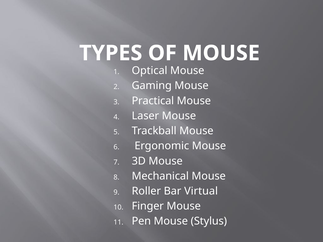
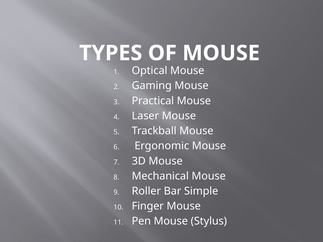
Virtual: Virtual -> Simple
